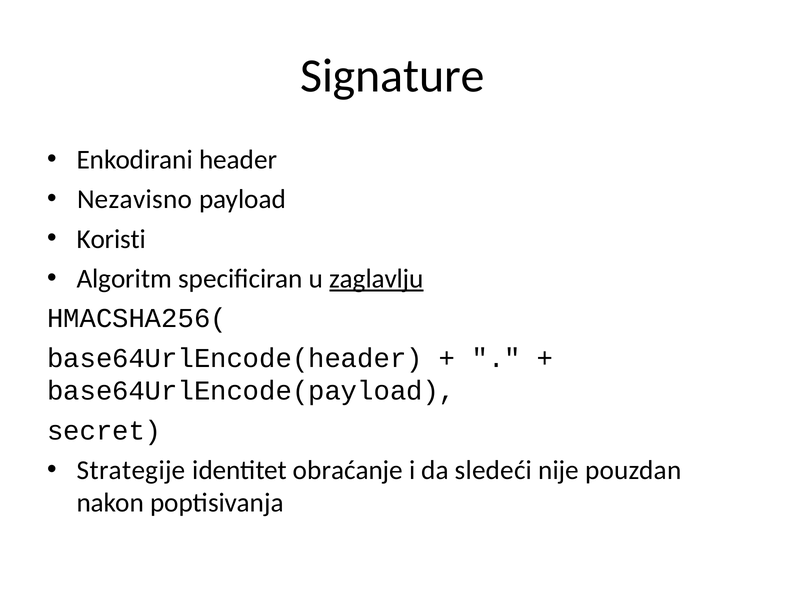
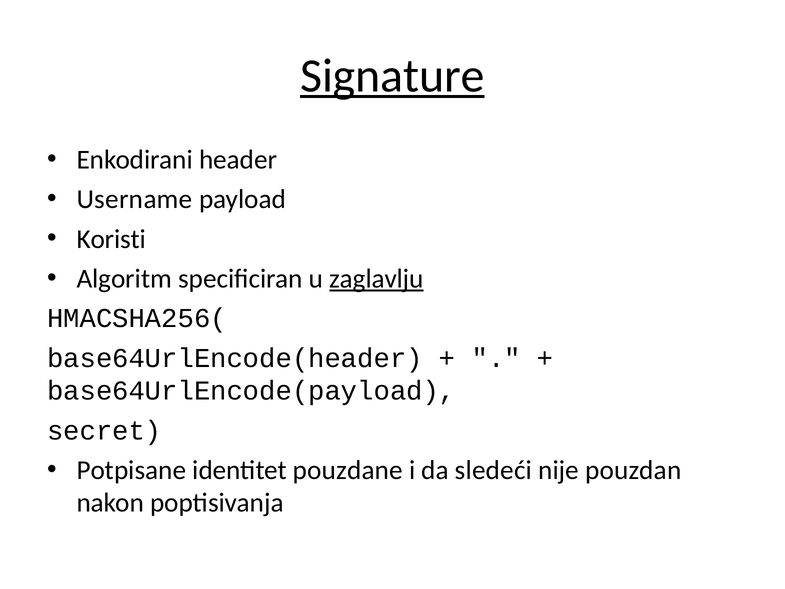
Signature underline: none -> present
Nezavisno: Nezavisno -> Username
Strategije: Strategije -> Potpisane
obraćanje: obraćanje -> pouzdane
